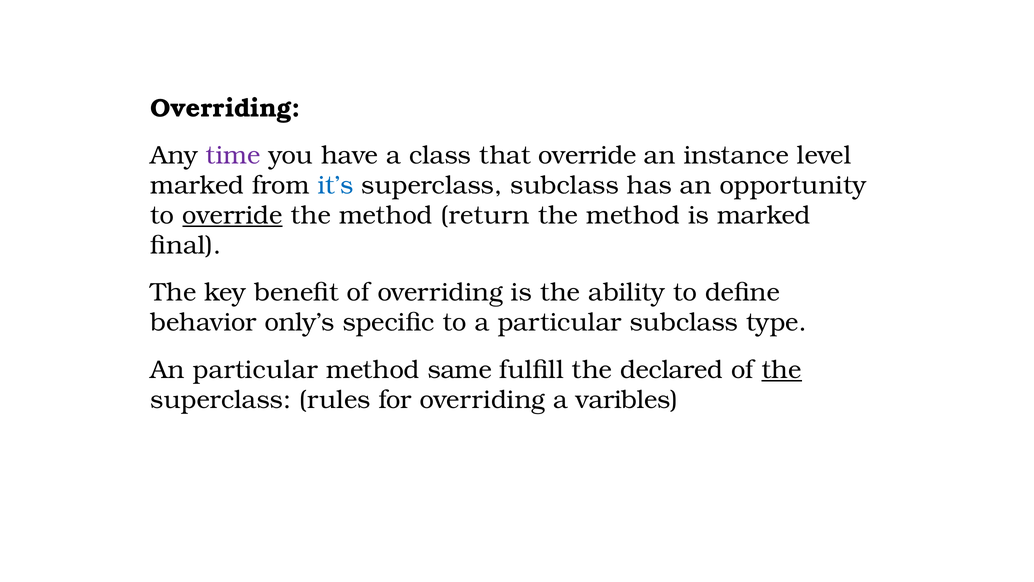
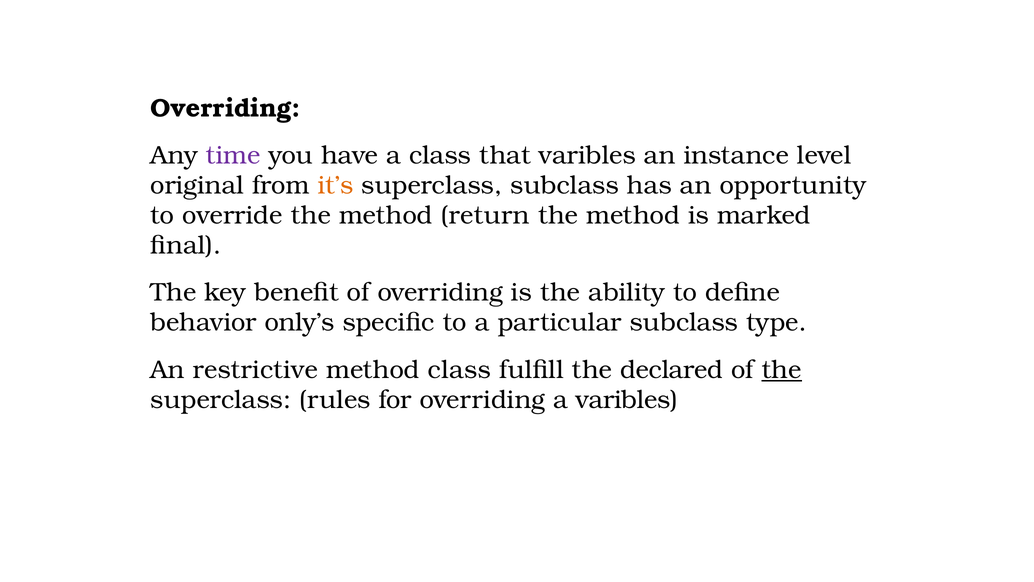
that override: override -> varibles
marked at (197, 185): marked -> original
it’s colour: blue -> orange
override at (232, 215) underline: present -> none
An particular: particular -> restrictive
method same: same -> class
